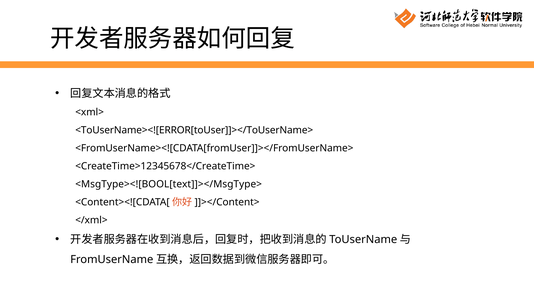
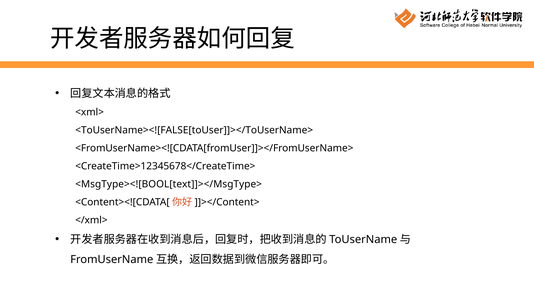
<ToUserName><![ERROR[toUser]]></ToUserName>: <ToUserName><![ERROR[toUser]]></ToUserName> -> <ToUserName><![FALSE[toUser]]></ToUserName>
